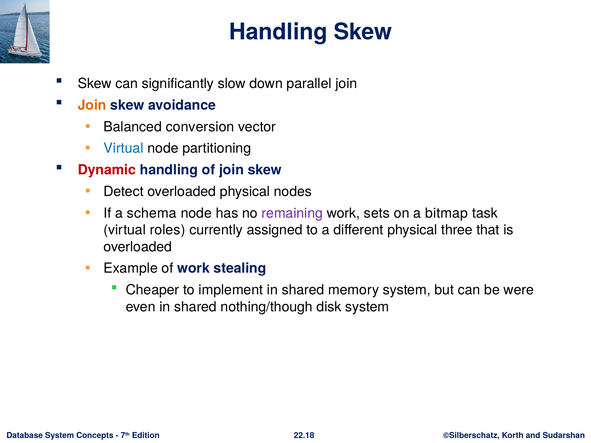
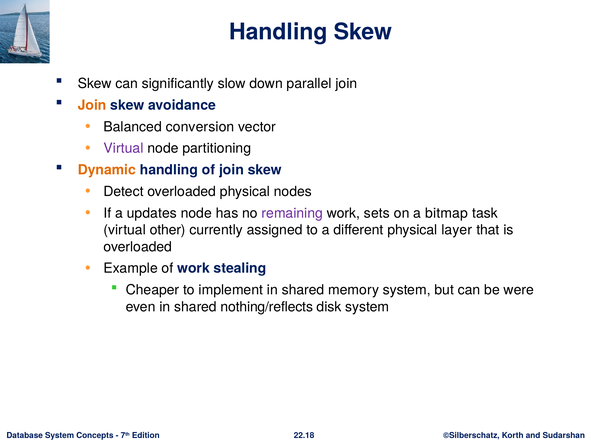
Virtual at (124, 148) colour: blue -> purple
Dynamic colour: red -> orange
schema: schema -> updates
roles: roles -> other
three: three -> layer
nothing/though: nothing/though -> nothing/reflects
